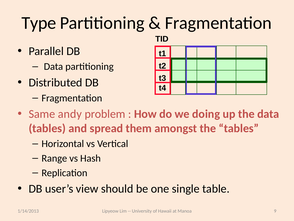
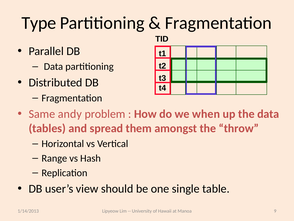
doing: doing -> when
the tables: tables -> throw
